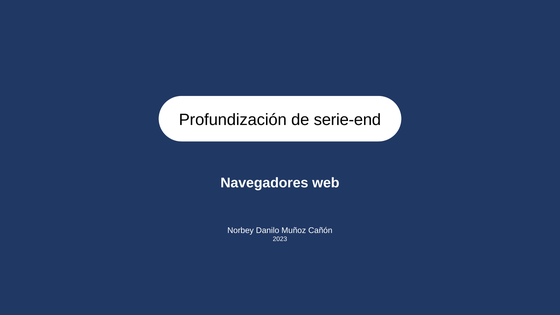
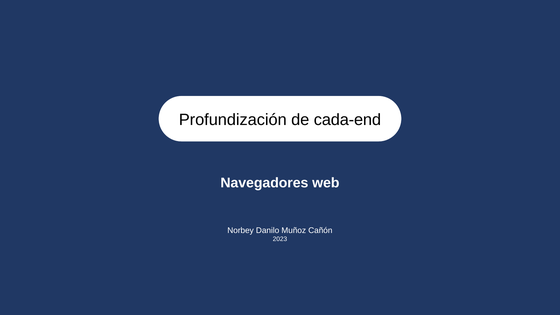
serie-end: serie-end -> cada-end
